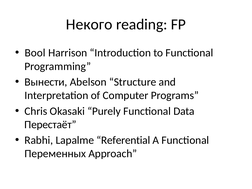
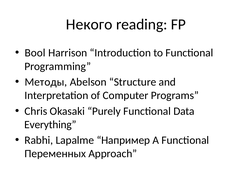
Вынести: Вынести -> Методы
Перестаёт: Перестаёт -> Everything
Referential: Referential -> Например
